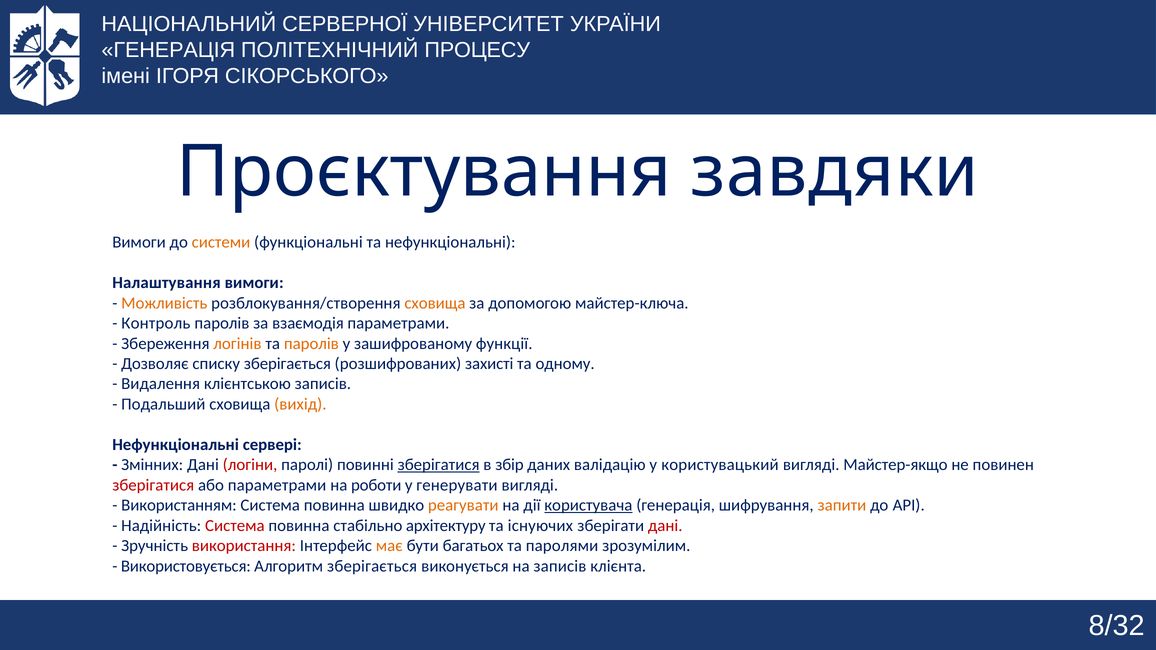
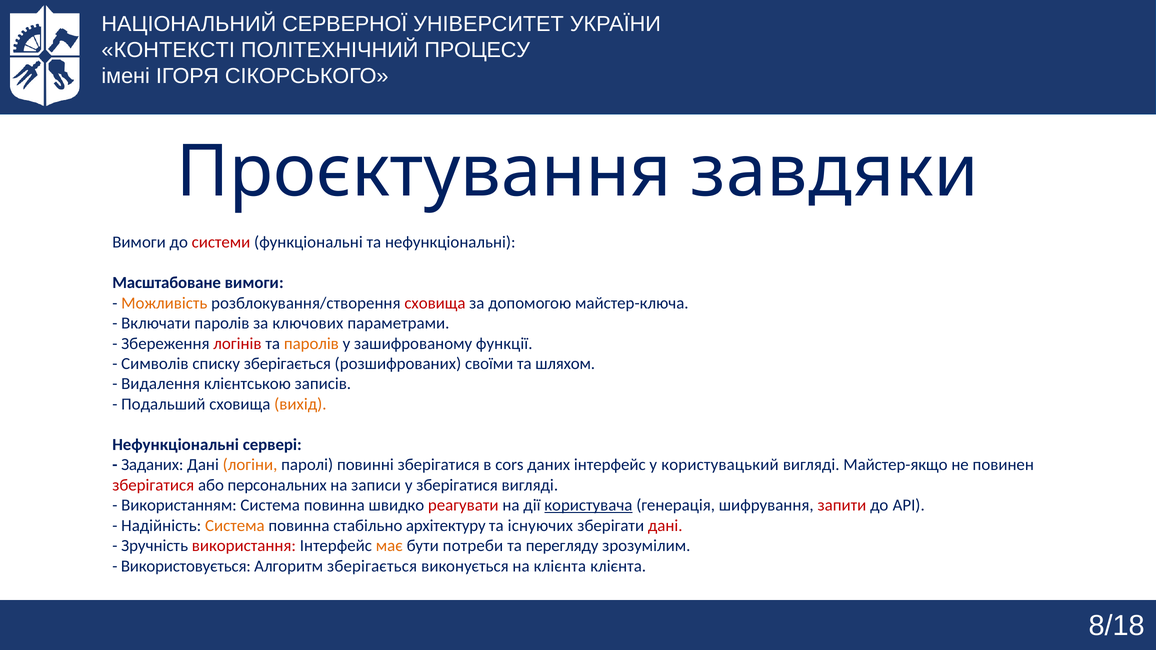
ГЕНЕРАЦІЯ at (168, 50): ГЕНЕРАЦІЯ -> КОНТЕКСТІ
системи colour: orange -> red
Налаштування: Налаштування -> Масштабоване
сховища at (435, 303) colour: orange -> red
Контроль: Контроль -> Включати
взаємодія: взаємодія -> ключових
логінів colour: orange -> red
Дозволяє: Дозволяє -> Символів
захисті: захисті -> своїми
одному: одному -> шляхом
Змінних: Змінних -> Заданих
логіни colour: red -> orange
зберігатися at (439, 465) underline: present -> none
збір: збір -> cors
даних валідацію: валідацію -> інтерфейс
або параметрами: параметрами -> персональних
роботи: роботи -> записи
у генерувати: генерувати -> зберігатися
реагувати colour: orange -> red
запити colour: orange -> red
Система at (235, 526) colour: red -> orange
багатьох: багатьох -> потреби
паролями: паролями -> перегляду
на записів: записів -> клієнта
8/32: 8/32 -> 8/18
